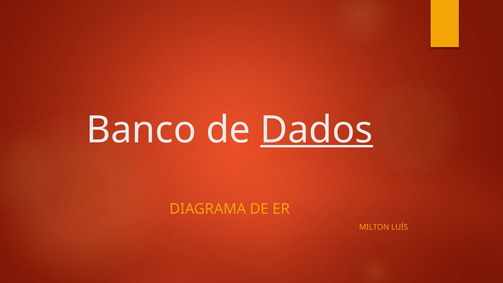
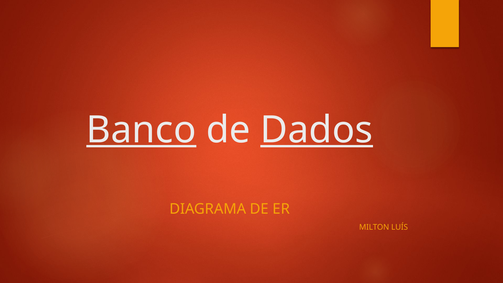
Banco underline: none -> present
